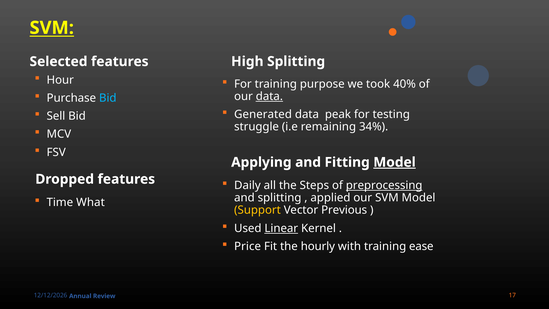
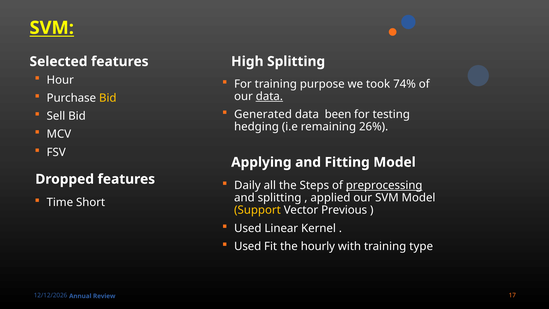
40%: 40% -> 74%
Bid at (108, 98) colour: light blue -> yellow
peak: peak -> been
struggle: struggle -> hedging
34%: 34% -> 26%
Model at (395, 162) underline: present -> none
What: What -> Short
Linear underline: present -> none
Price at (248, 246): Price -> Used
ease: ease -> type
